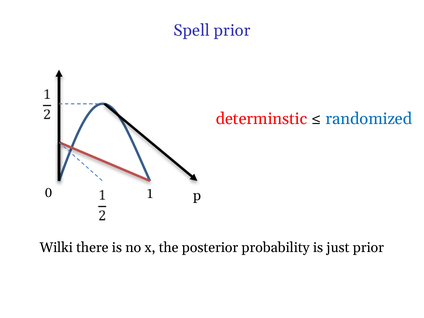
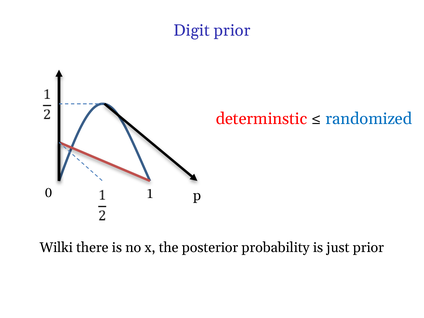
Spell: Spell -> Digit
